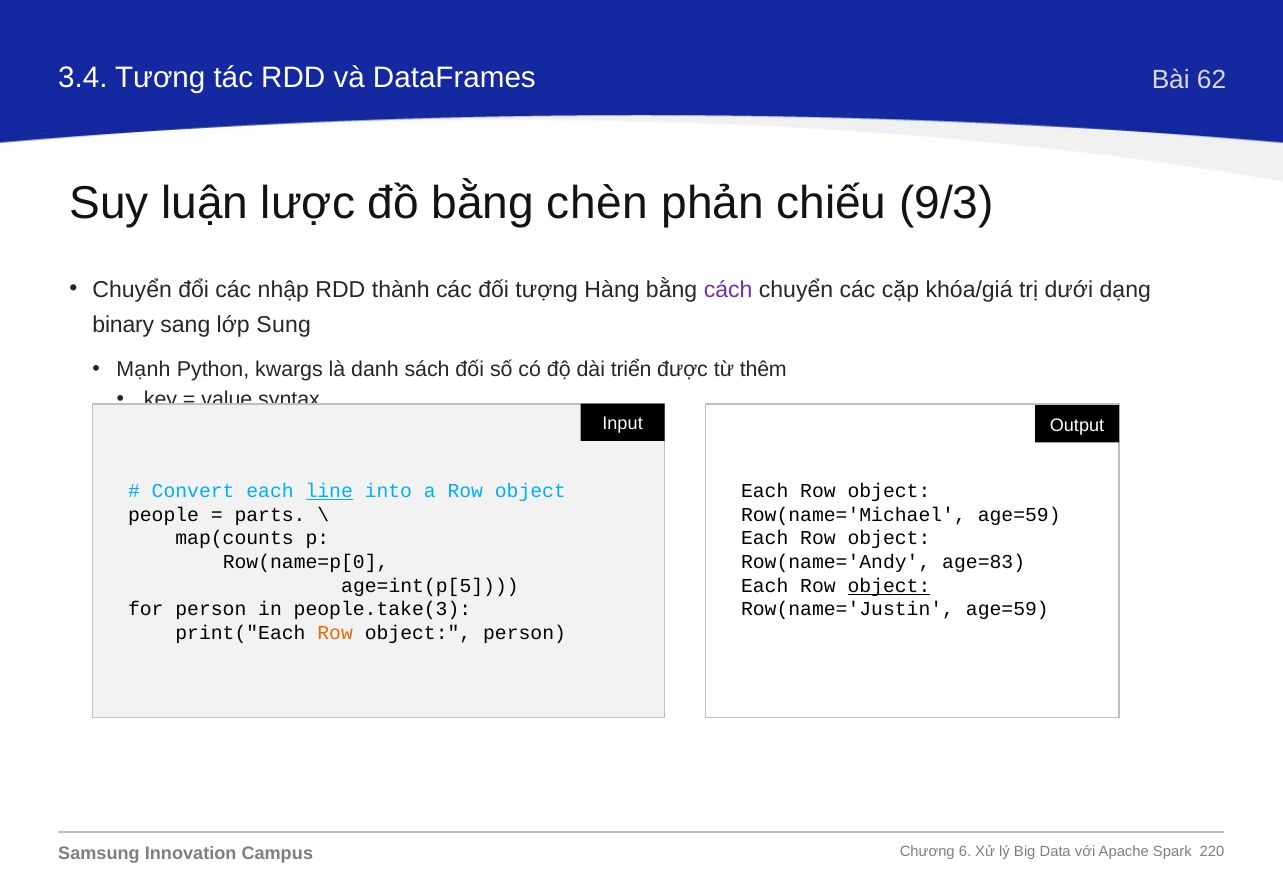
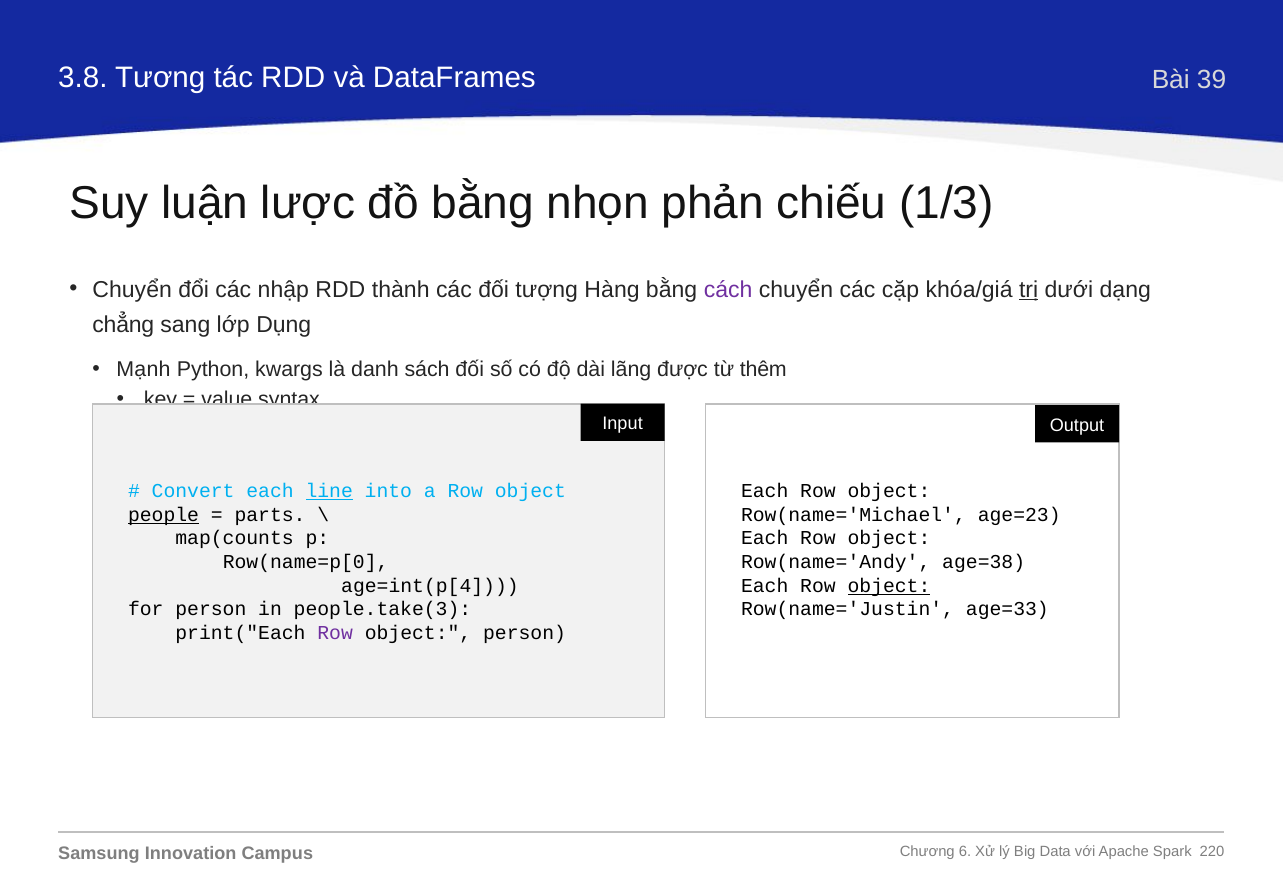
3.4: 3.4 -> 3.8
62: 62 -> 39
chèn: chèn -> nhọn
9/3: 9/3 -> 1/3
trị underline: none -> present
binary: binary -> chẳng
Sung: Sung -> Dụng
triển: triển -> lãng
people underline: none -> present
Row(name='Michael age=59: age=59 -> age=23
age=83: age=83 -> age=38
age=int(p[5: age=int(p[5 -> age=int(p[4
Row(name='Justin age=59: age=59 -> age=33
Row at (335, 633) colour: orange -> purple
